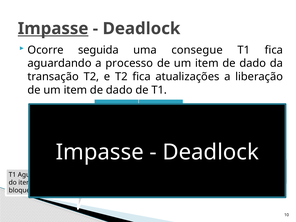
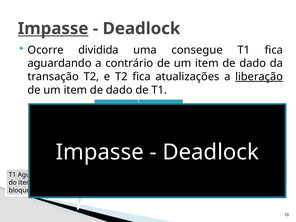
seguida: seguida -> dividida
processo: processo -> contrário
liberação at (259, 77) underline: none -> present
